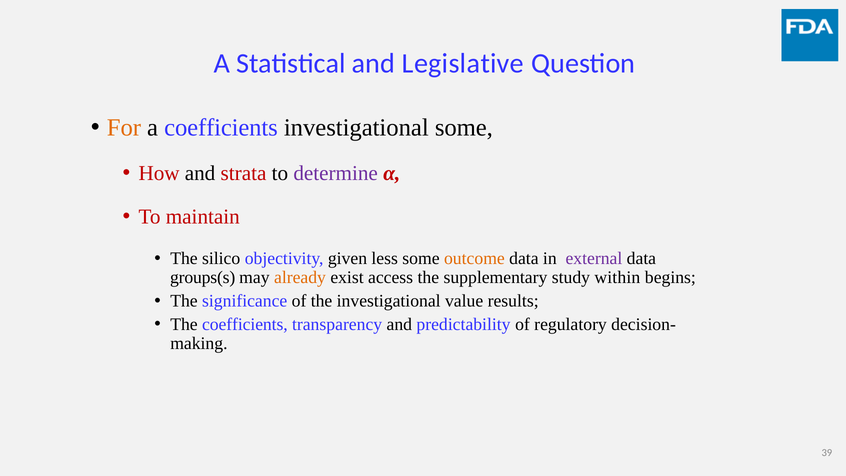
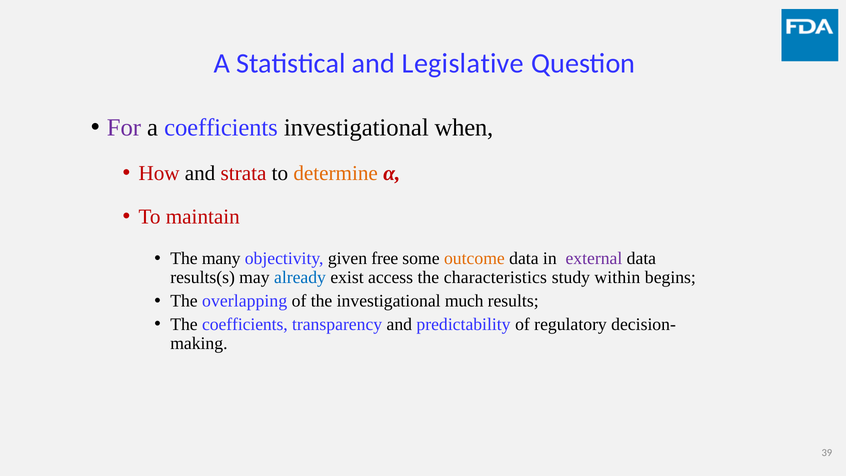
For colour: orange -> purple
investigational some: some -> when
determine colour: purple -> orange
silico: silico -> many
less: less -> free
groups(s: groups(s -> results(s
already colour: orange -> blue
supplementary: supplementary -> characteristics
significance: significance -> overlapping
value: value -> much
